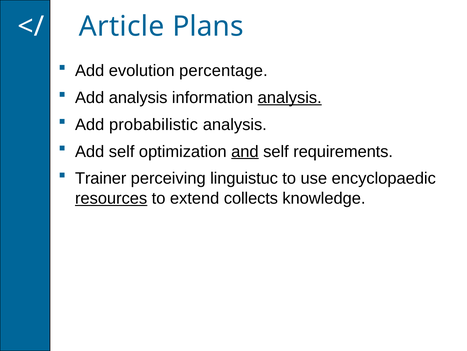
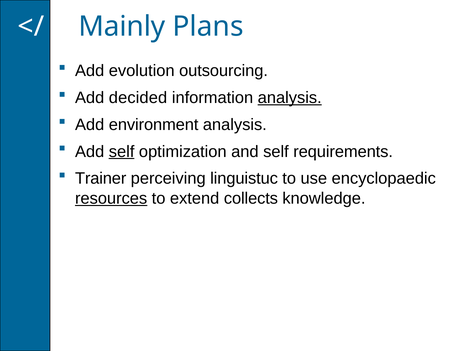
Article: Article -> Mainly
percentage: percentage -> outsourcing
Add analysis: analysis -> decided
probabilistic: probabilistic -> environment
self at (122, 151) underline: none -> present
and underline: present -> none
